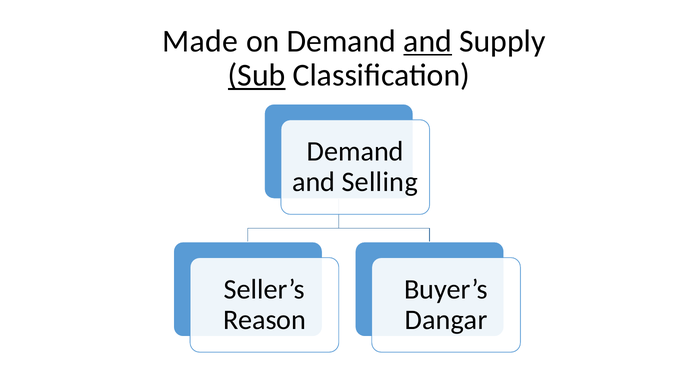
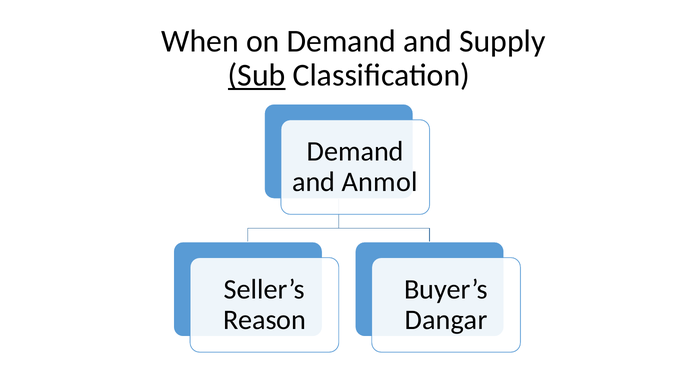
Made: Made -> When
and at (428, 41) underline: present -> none
Selling: Selling -> Anmol
